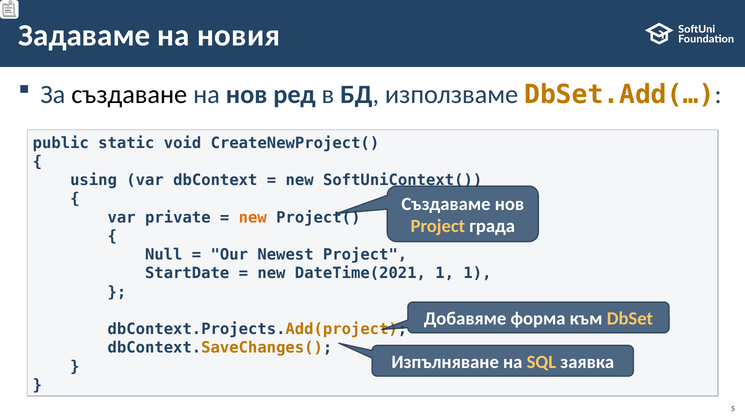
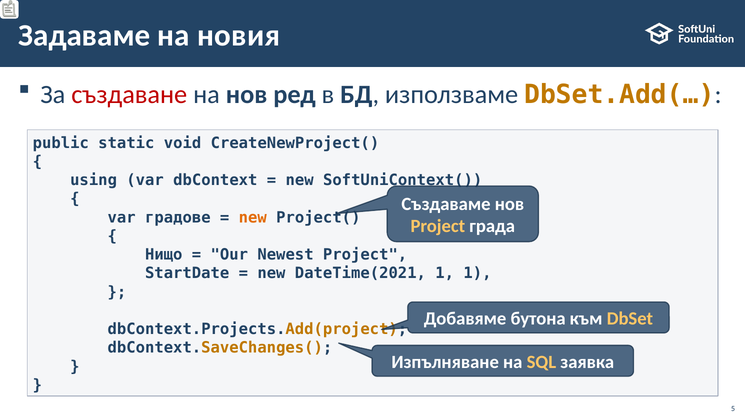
създаване colour: black -> red
private: private -> градове
Null: Null -> Нищо
форма: форма -> бутона
